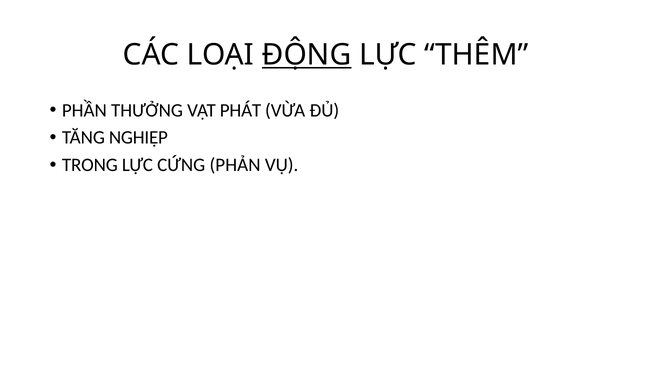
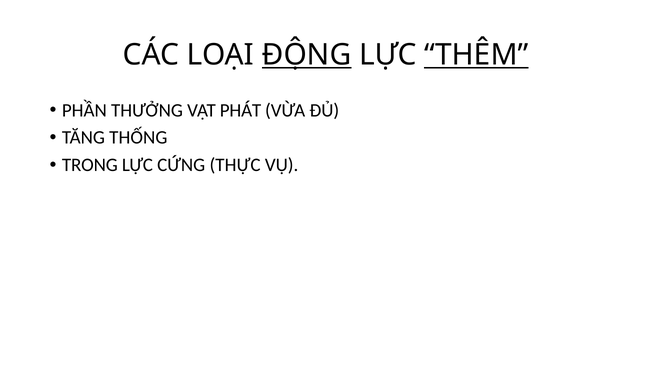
THÊM underline: none -> present
NGHIỆP: NGHIỆP -> THỐNG
PHẢN: PHẢN -> THỰC
